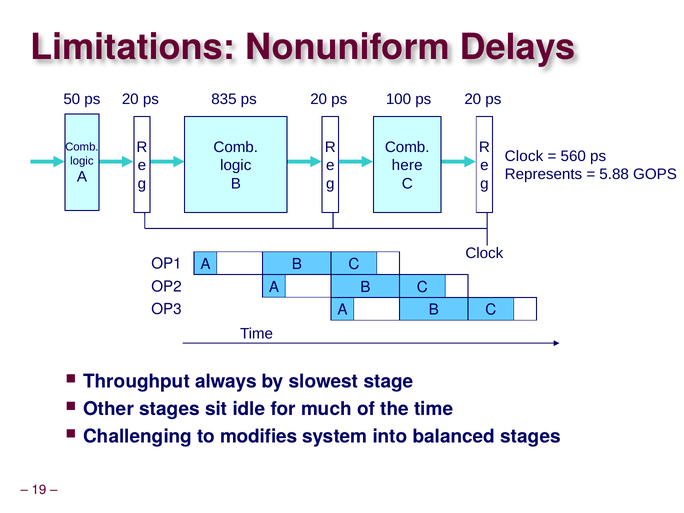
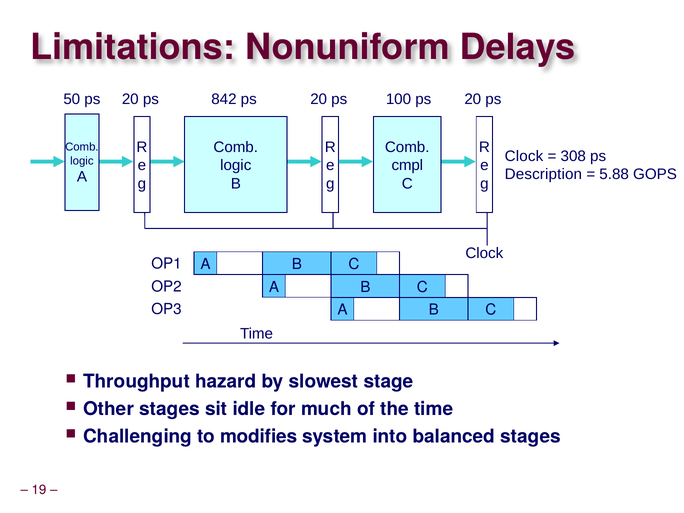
835: 835 -> 842
560: 560 -> 308
here: here -> cmpl
Represents: Represents -> Description
always: always -> hazard
